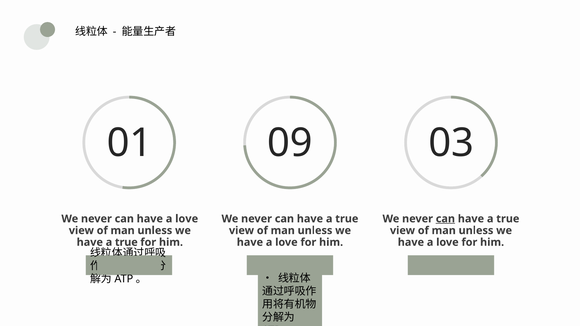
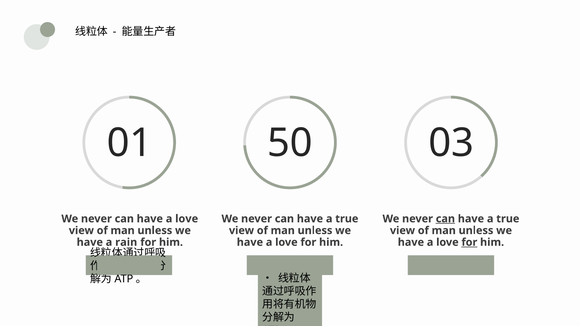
09: 09 -> 50
true at (126, 242): true -> rain
for at (469, 242) underline: none -> present
